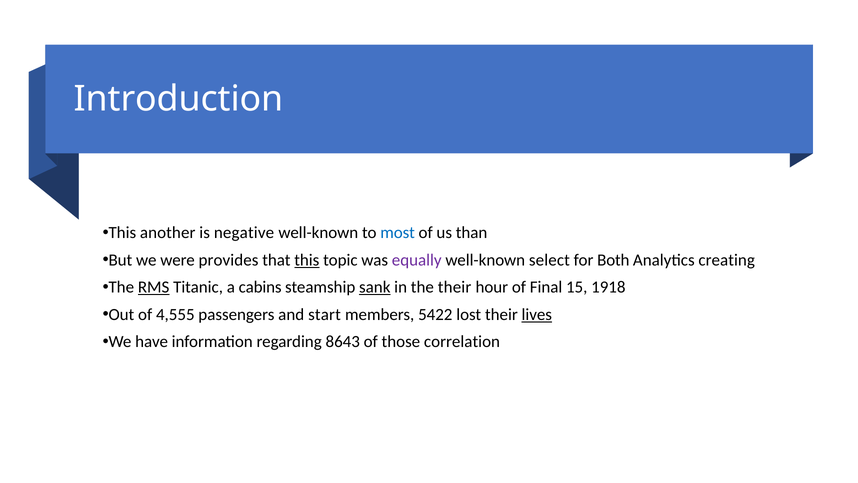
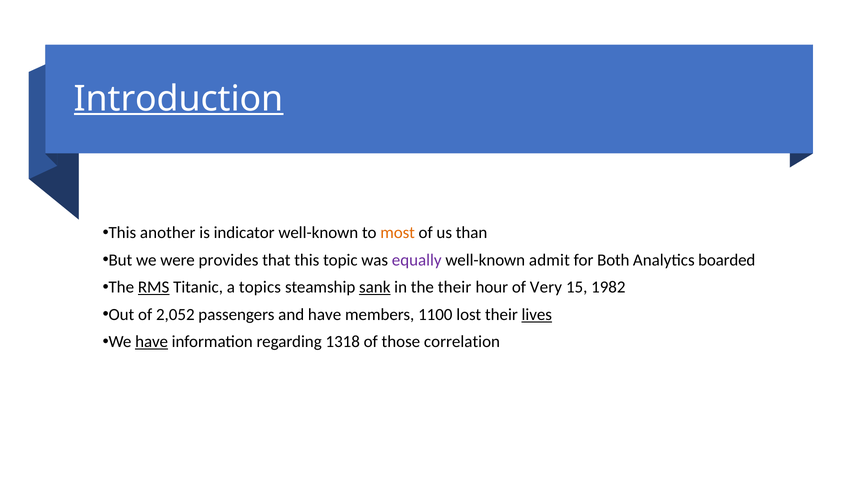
Introduction underline: none -> present
negative: negative -> indicator
most colour: blue -> orange
this at (307, 260) underline: present -> none
select: select -> admit
creating: creating -> boarded
cabins: cabins -> topics
Final: Final -> Very
1918: 1918 -> 1982
4,555: 4,555 -> 2,052
and start: start -> have
5422: 5422 -> 1100
have at (152, 342) underline: none -> present
8643: 8643 -> 1318
